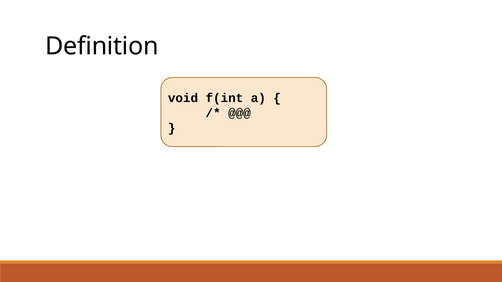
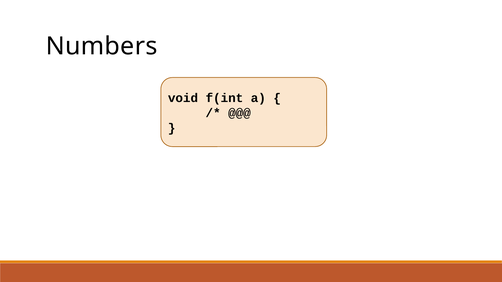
Definition: Definition -> Numbers
